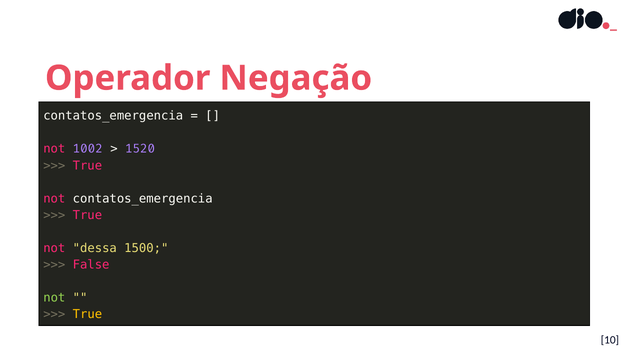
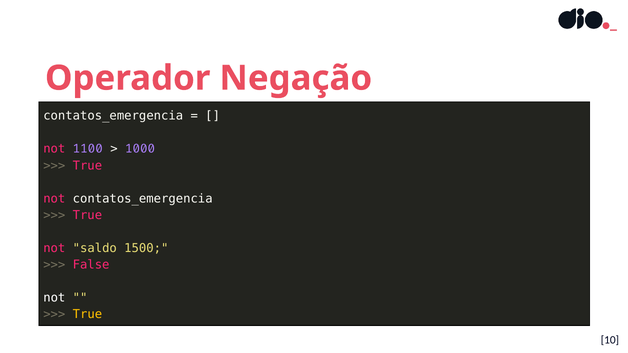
1002: 1002 -> 1100
1520: 1520 -> 1000
dessa: dessa -> saldo
not at (54, 298) colour: light green -> white
